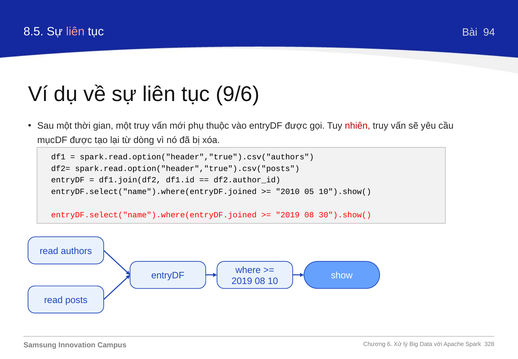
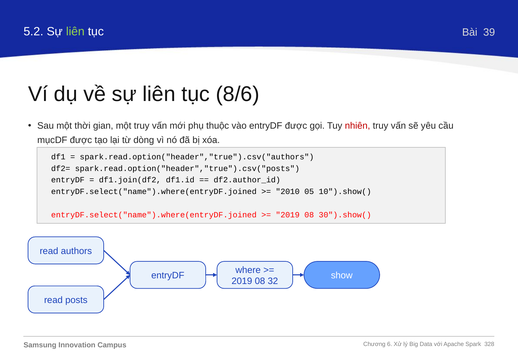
8.5: 8.5 -> 5.2
liên at (75, 31) colour: pink -> light green
94: 94 -> 39
9/6: 9/6 -> 8/6
10: 10 -> 32
